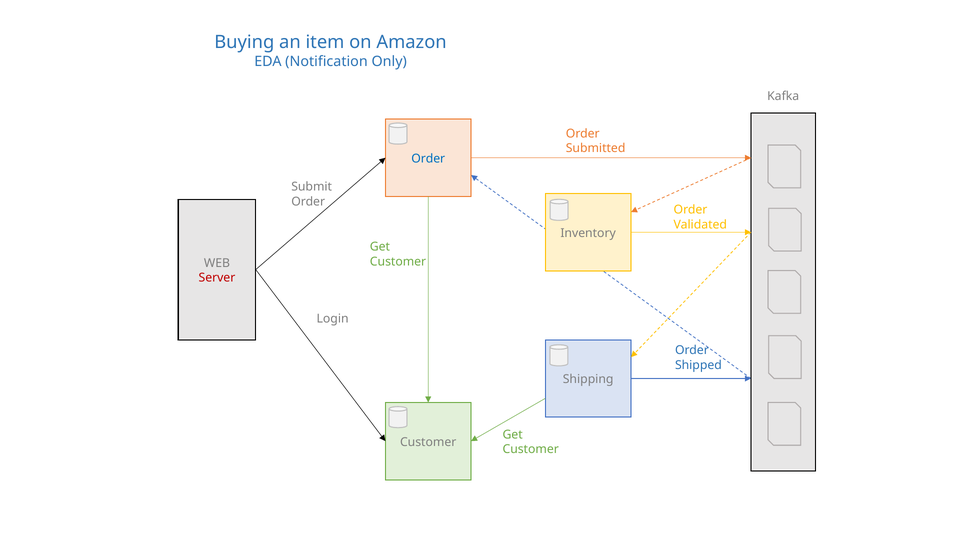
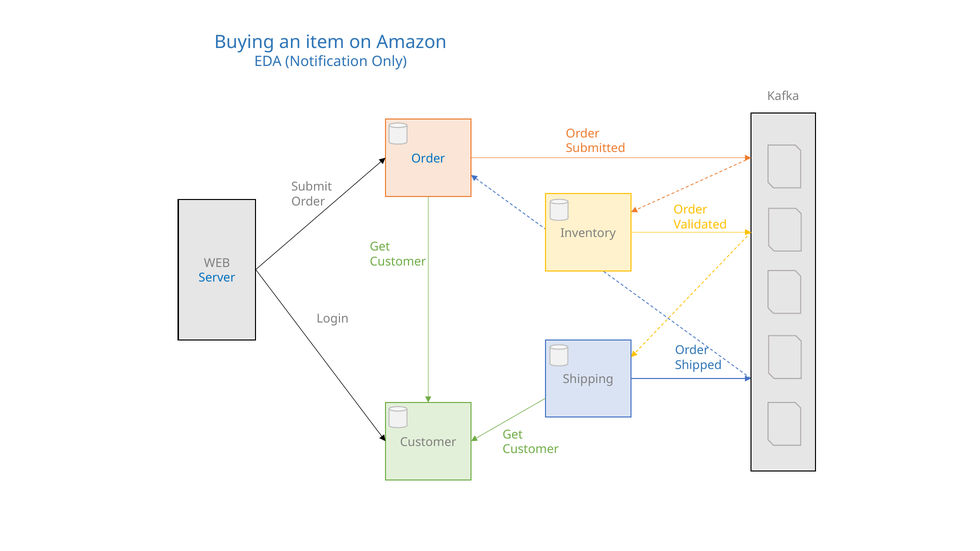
Server colour: red -> blue
